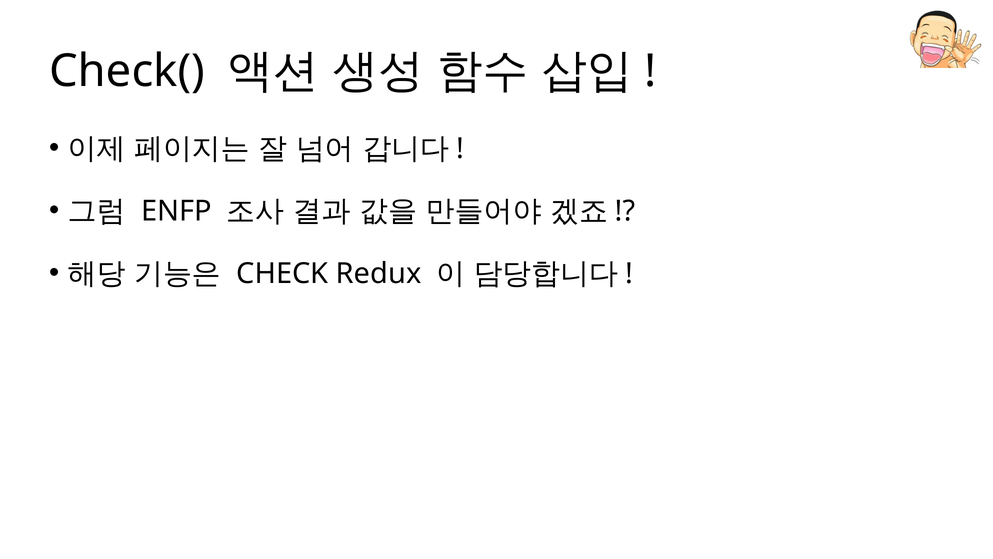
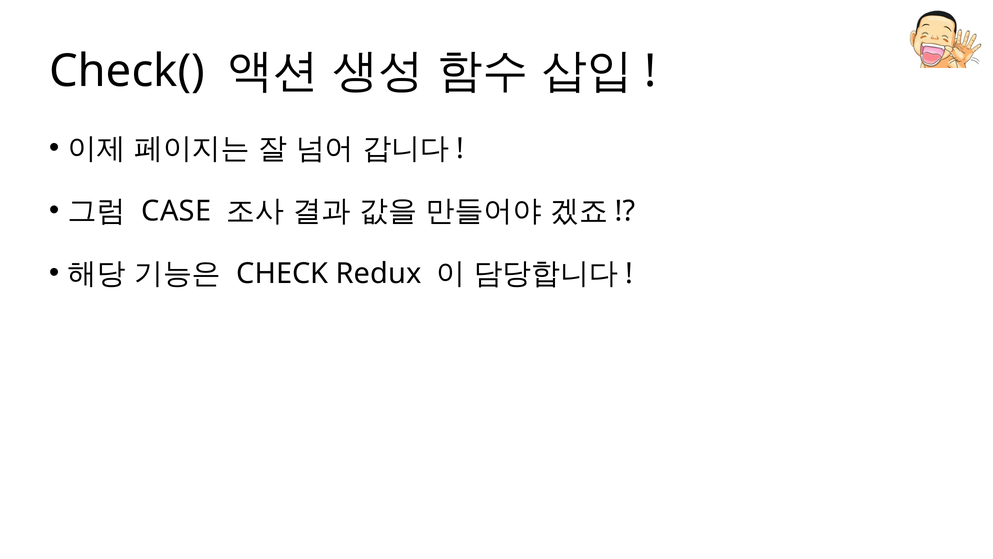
ENFP: ENFP -> CASE
